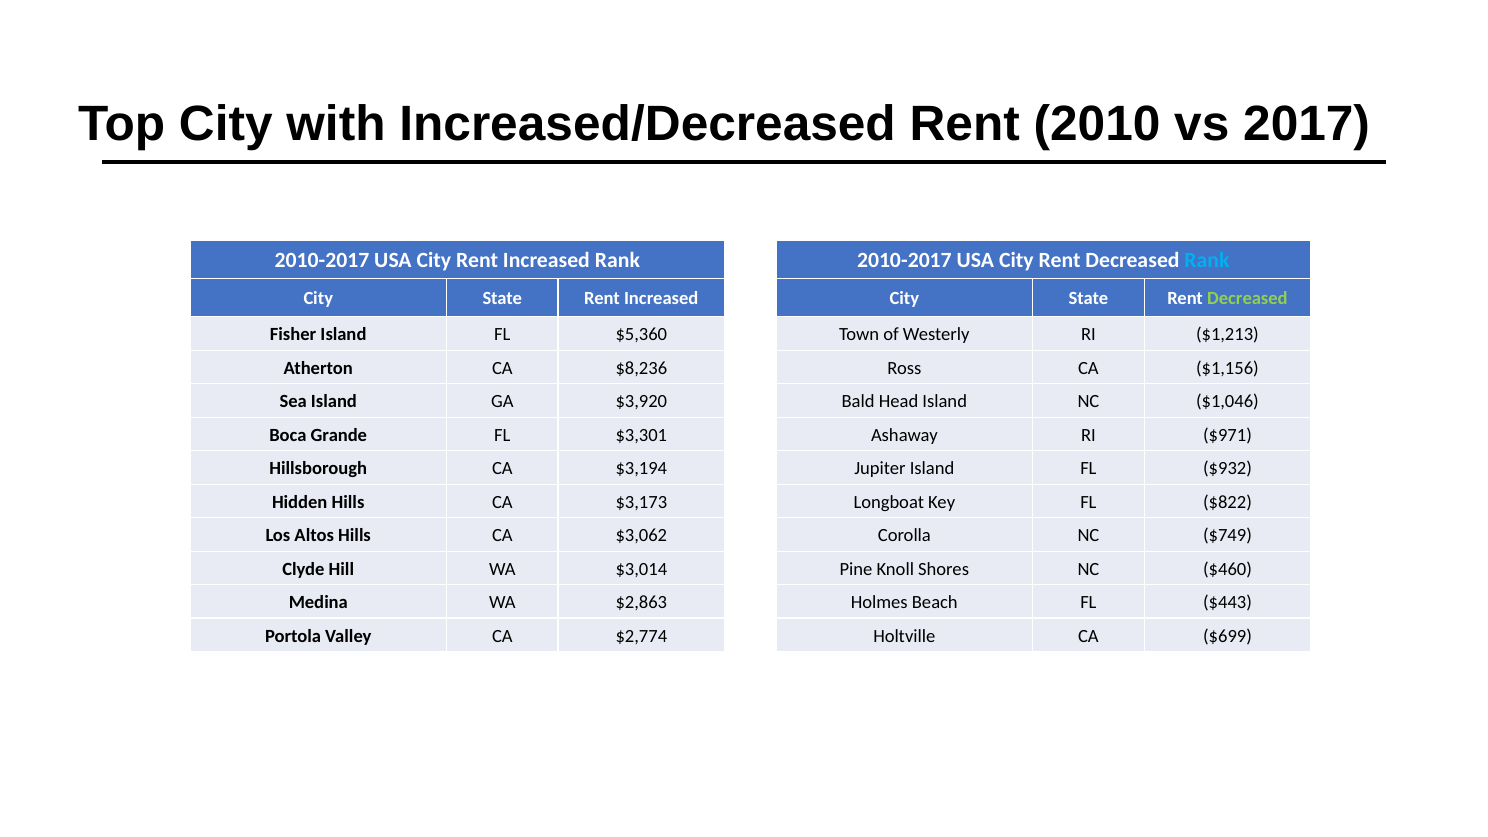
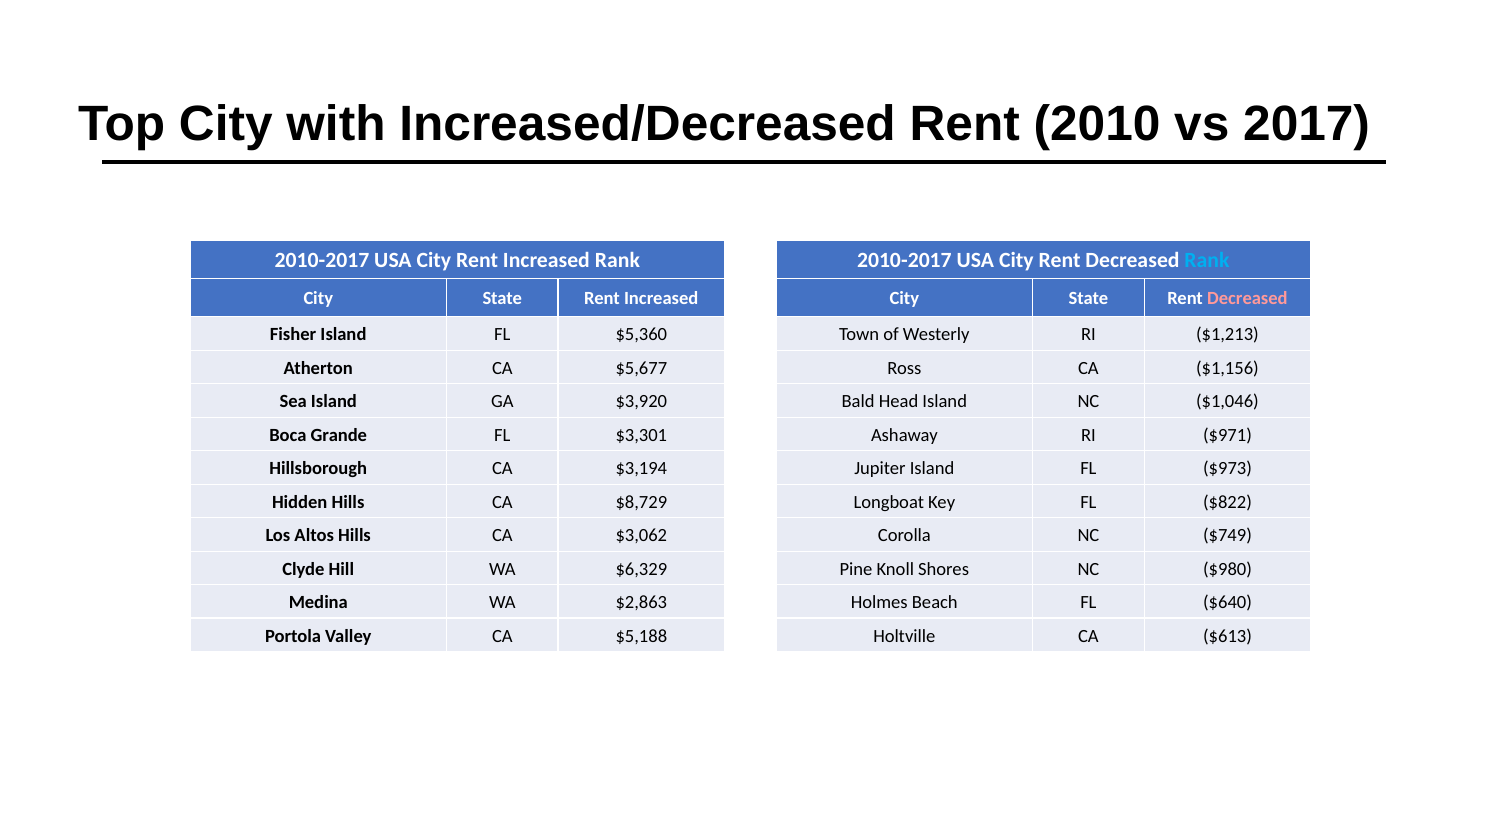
Decreased at (1247, 299) colour: light green -> pink
$8,236: $8,236 -> $5,677
$932: $932 -> $973
$3,173: $3,173 -> $8,729
$3,014: $3,014 -> $6,329
$460: $460 -> $980
$443: $443 -> $640
$2,774: $2,774 -> $5,188
$699: $699 -> $613
